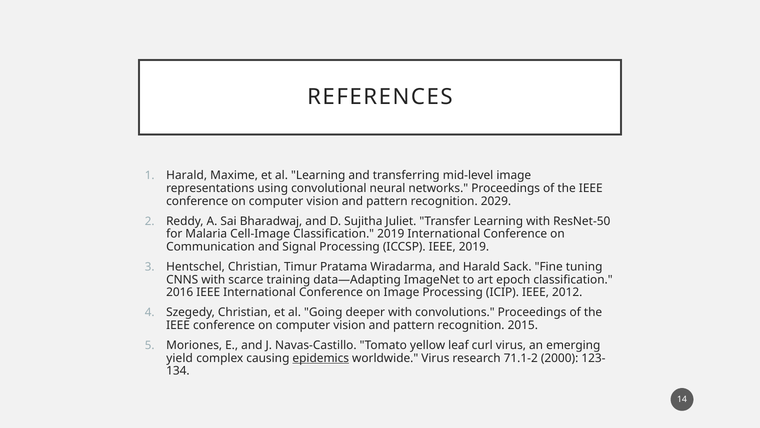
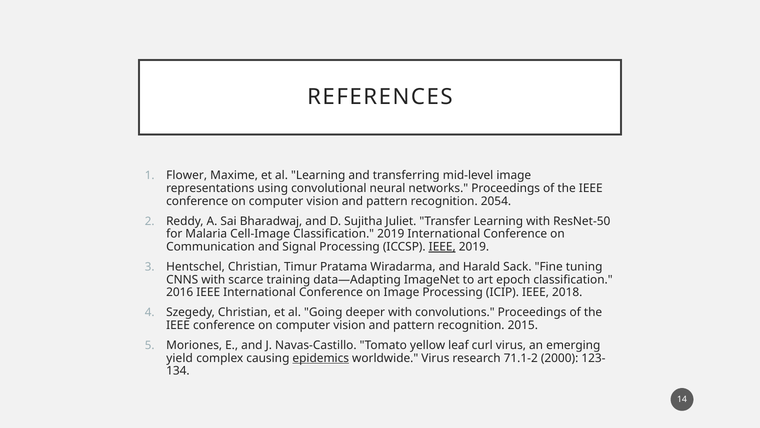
Harald at (187, 175): Harald -> Flower
2029: 2029 -> 2054
IEEE at (442, 247) underline: none -> present
2012: 2012 -> 2018
